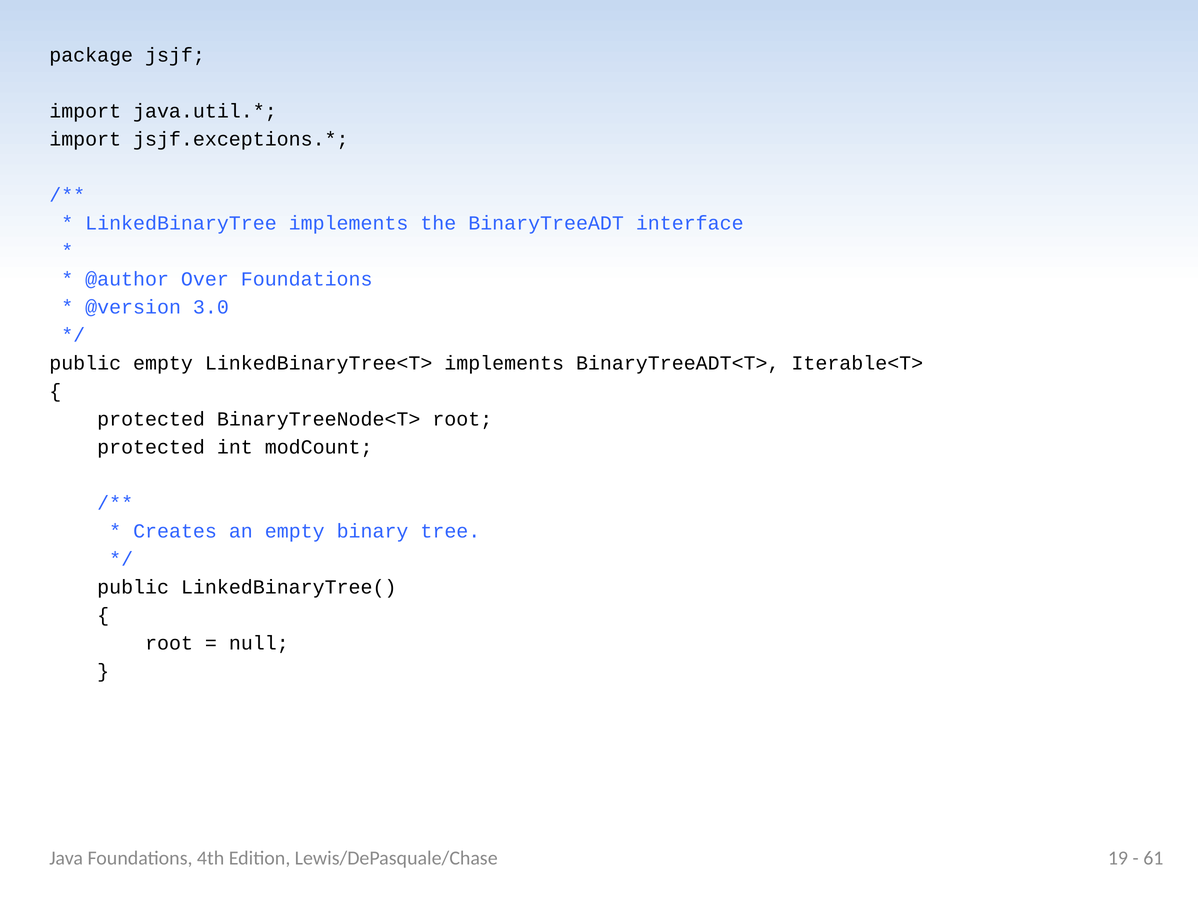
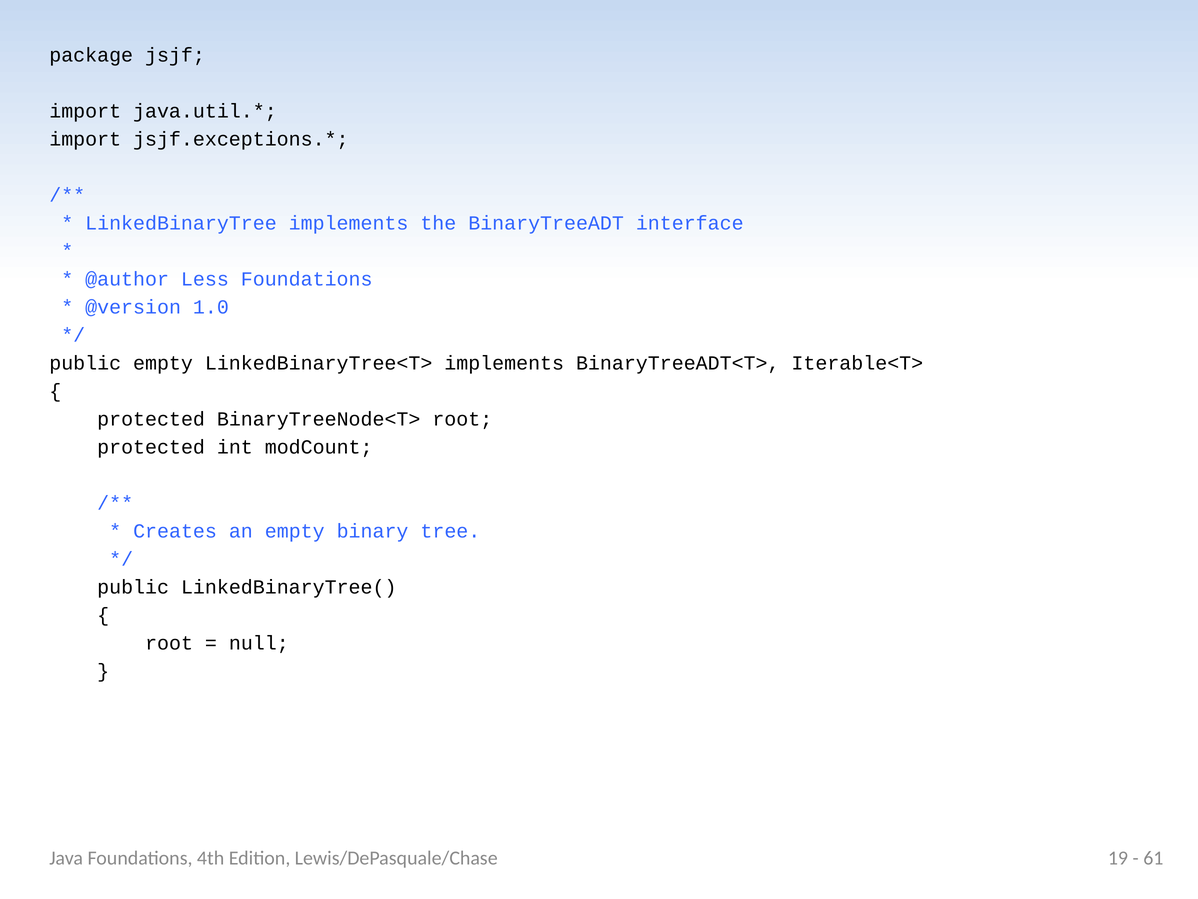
Over: Over -> Less
3.0: 3.0 -> 1.0
